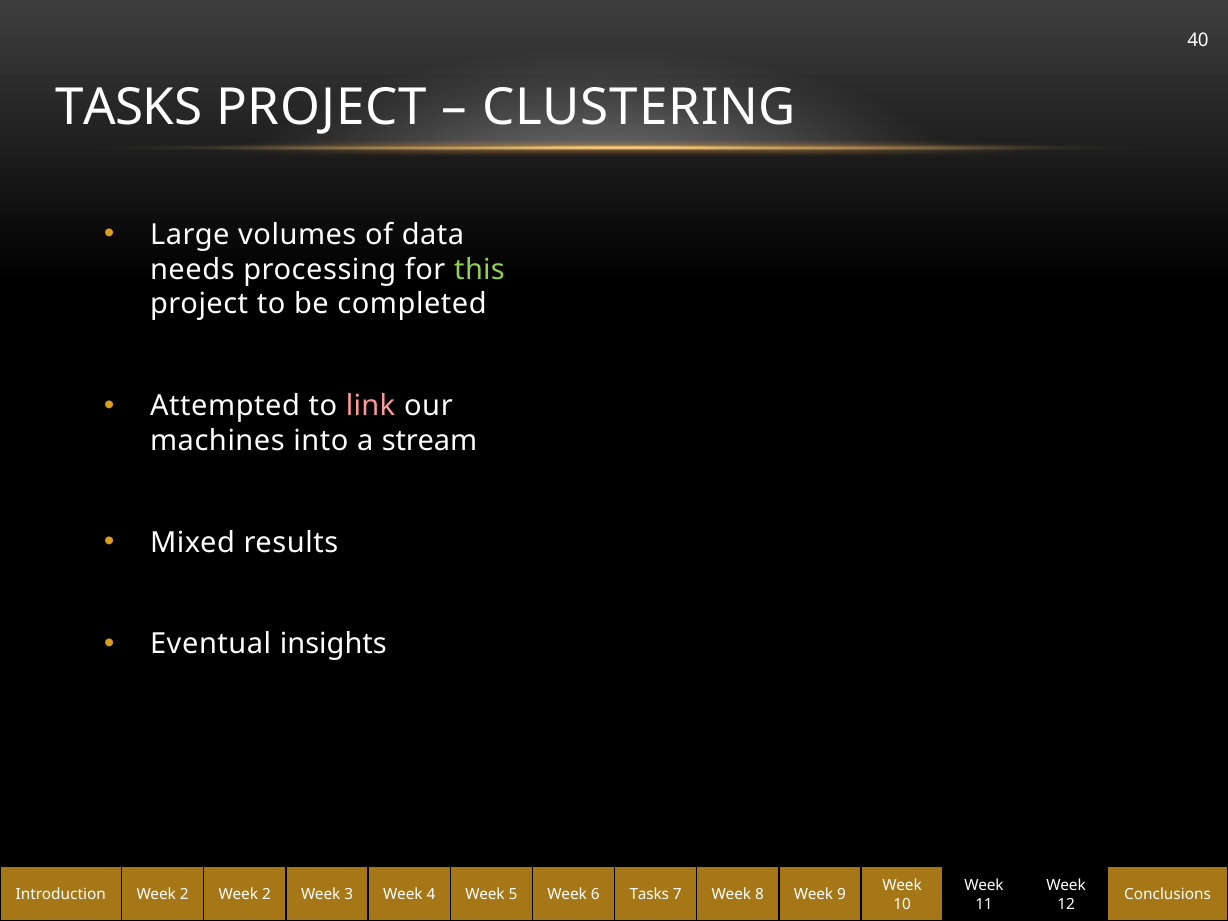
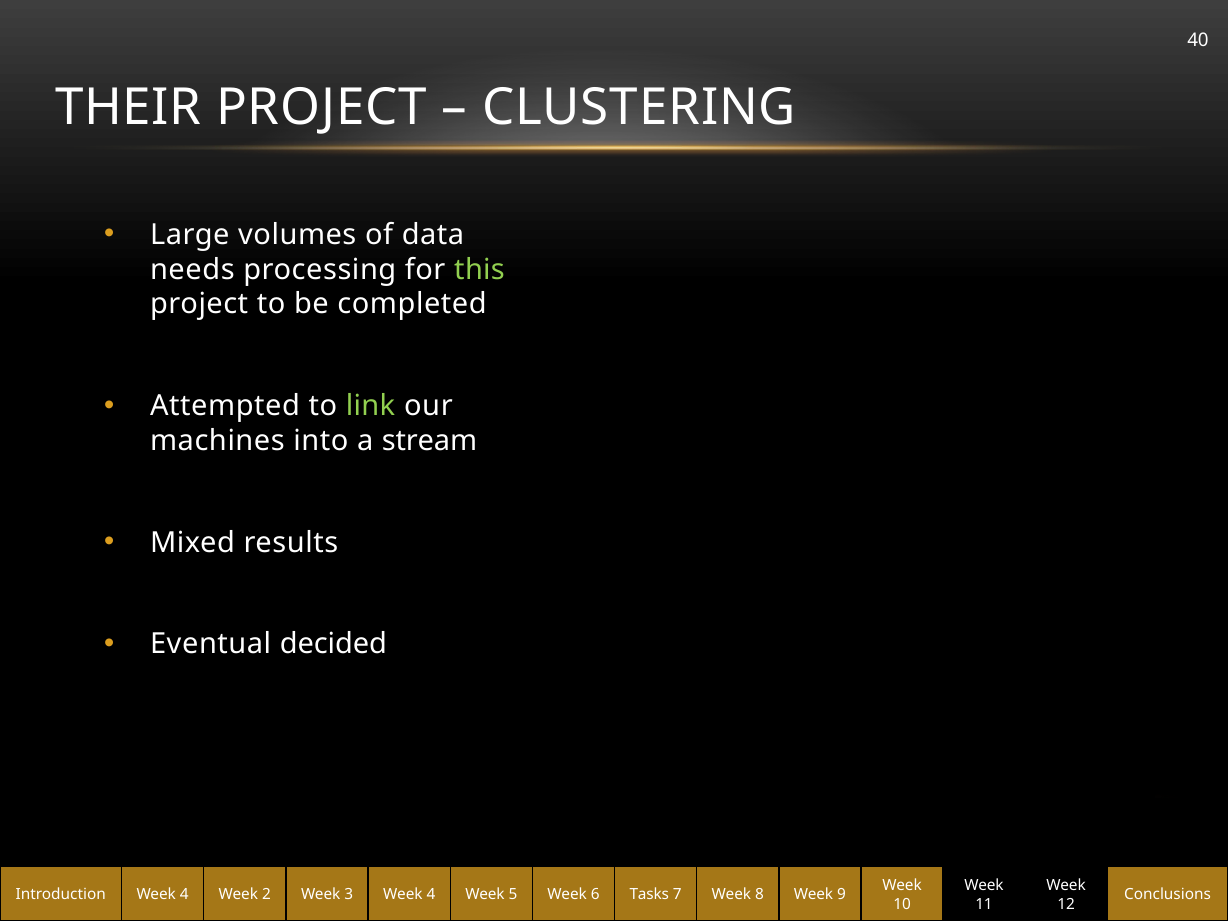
TASKS at (129, 108): TASKS -> THEIR
link colour: pink -> light green
insights: insights -> decided
2 at (184, 895): 2 -> 4
